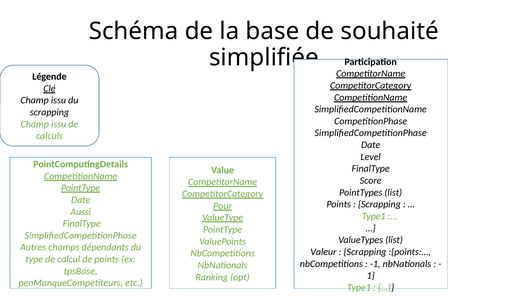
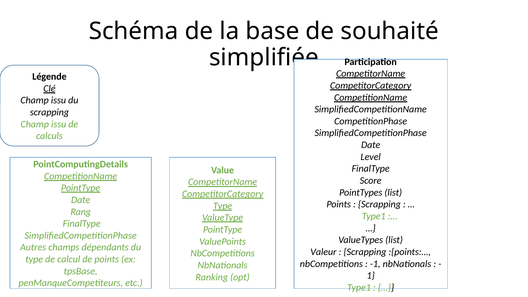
Pour at (223, 206): Pour -> Type
Aussi: Aussi -> Rang
